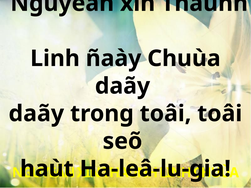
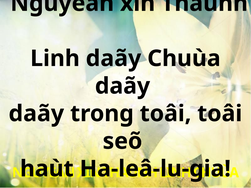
Linh ñaày: ñaày -> daãy
